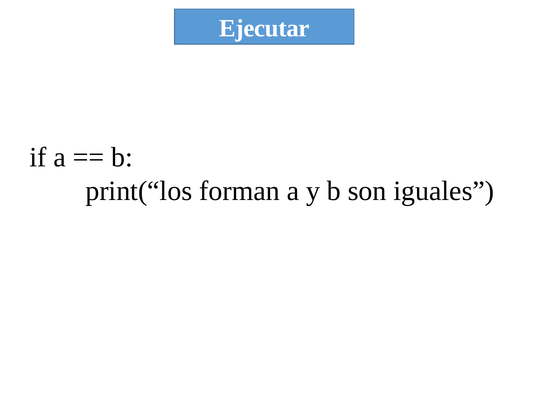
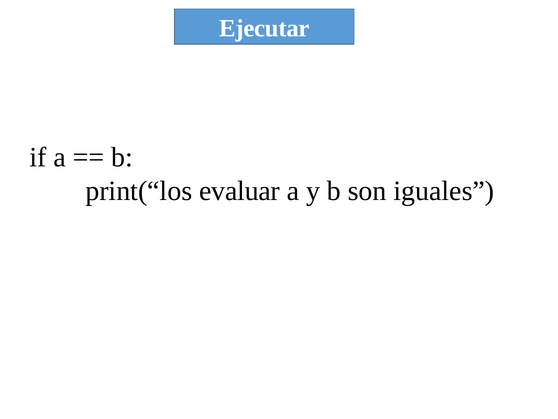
forman: forman -> evaluar
